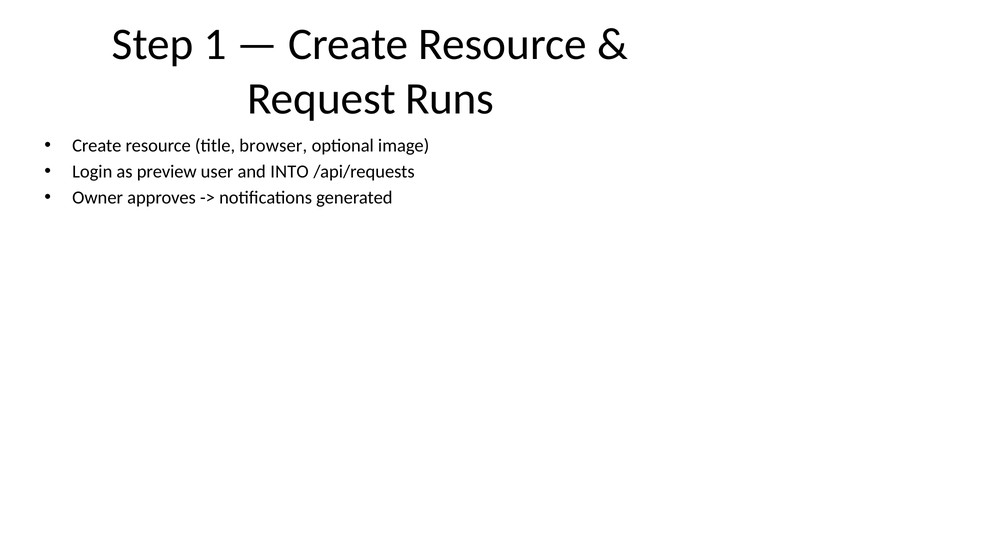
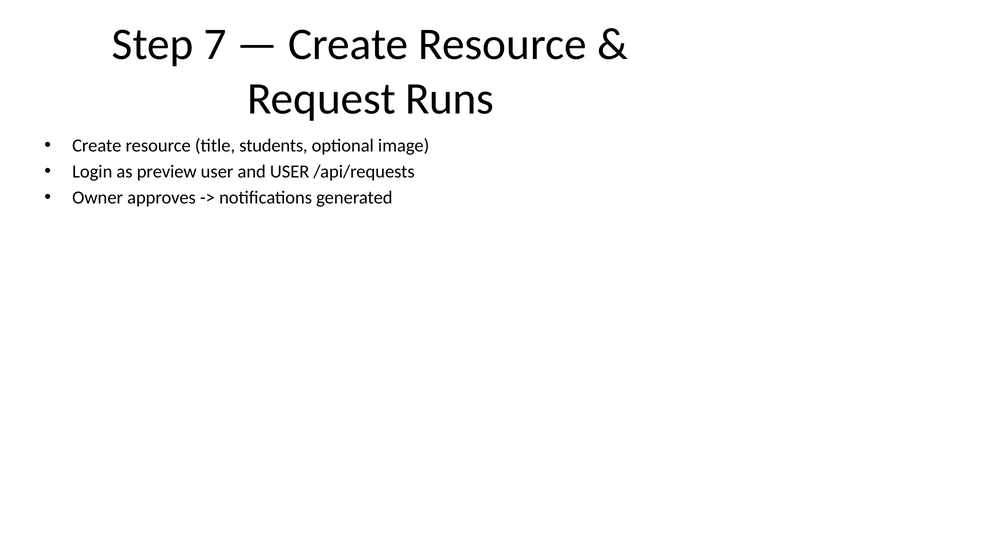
1: 1 -> 7
browser: browser -> students
and INTO: INTO -> USER
